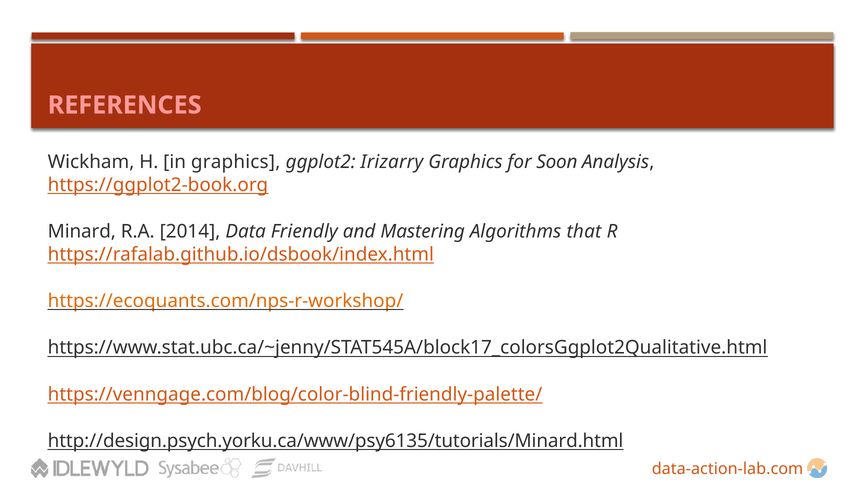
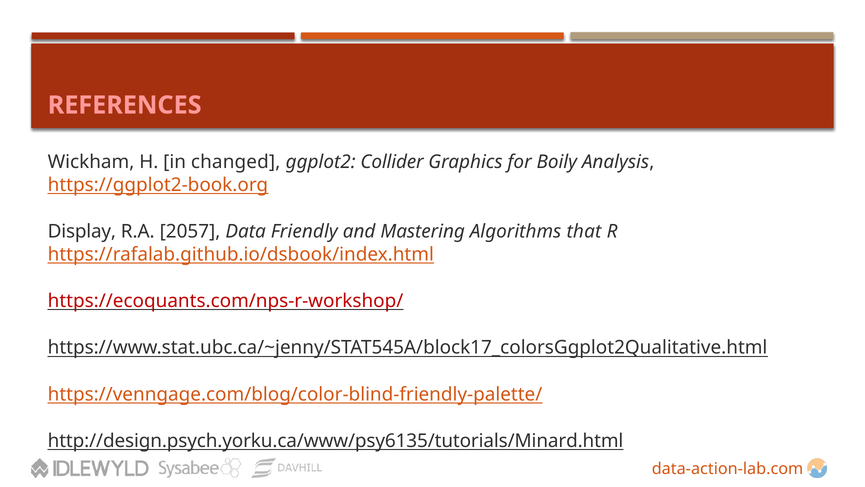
in graphics: graphics -> changed
Irizarry: Irizarry -> Collider
Soon: Soon -> Boily
Minard: Minard -> Display
2014: 2014 -> 2057
https://ecoquants.com/nps-r-workshop/ colour: orange -> red
